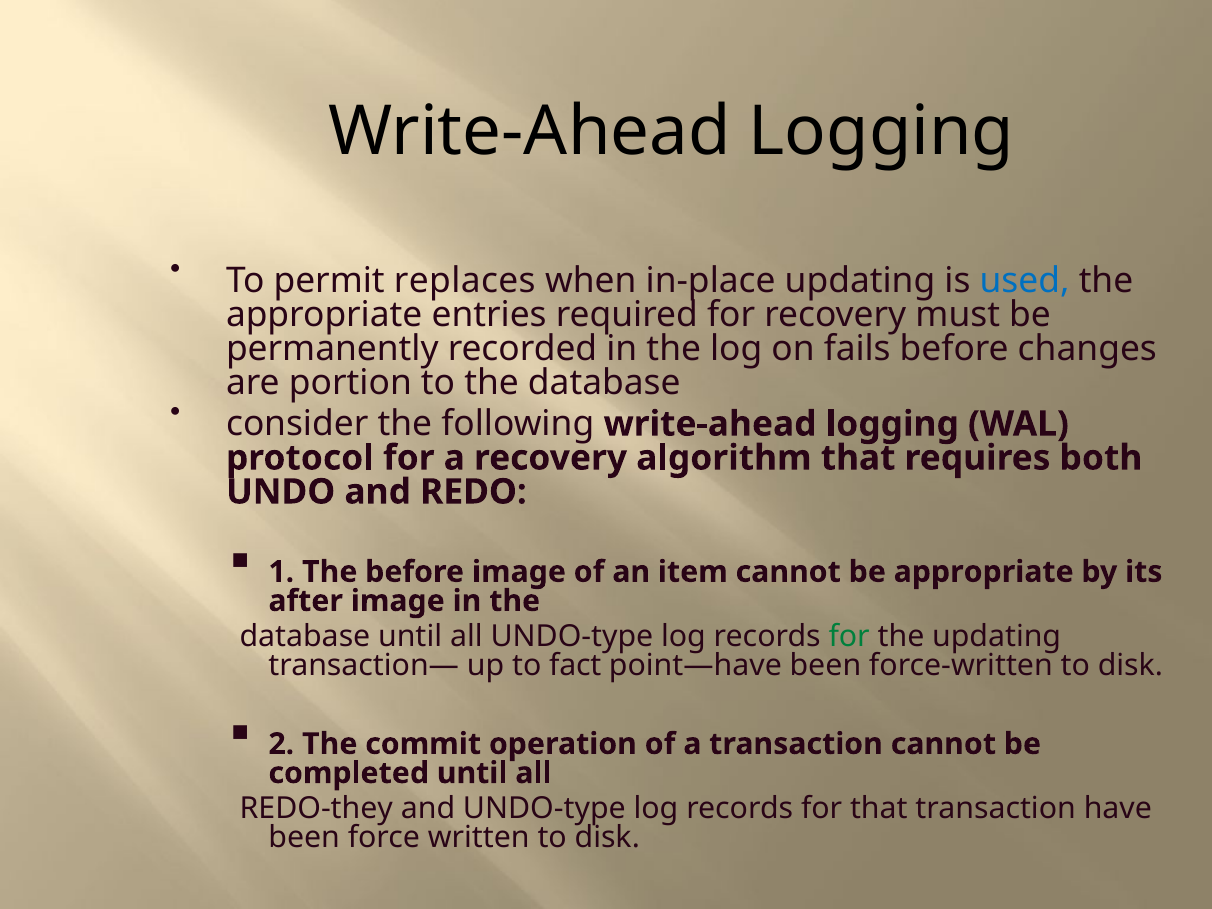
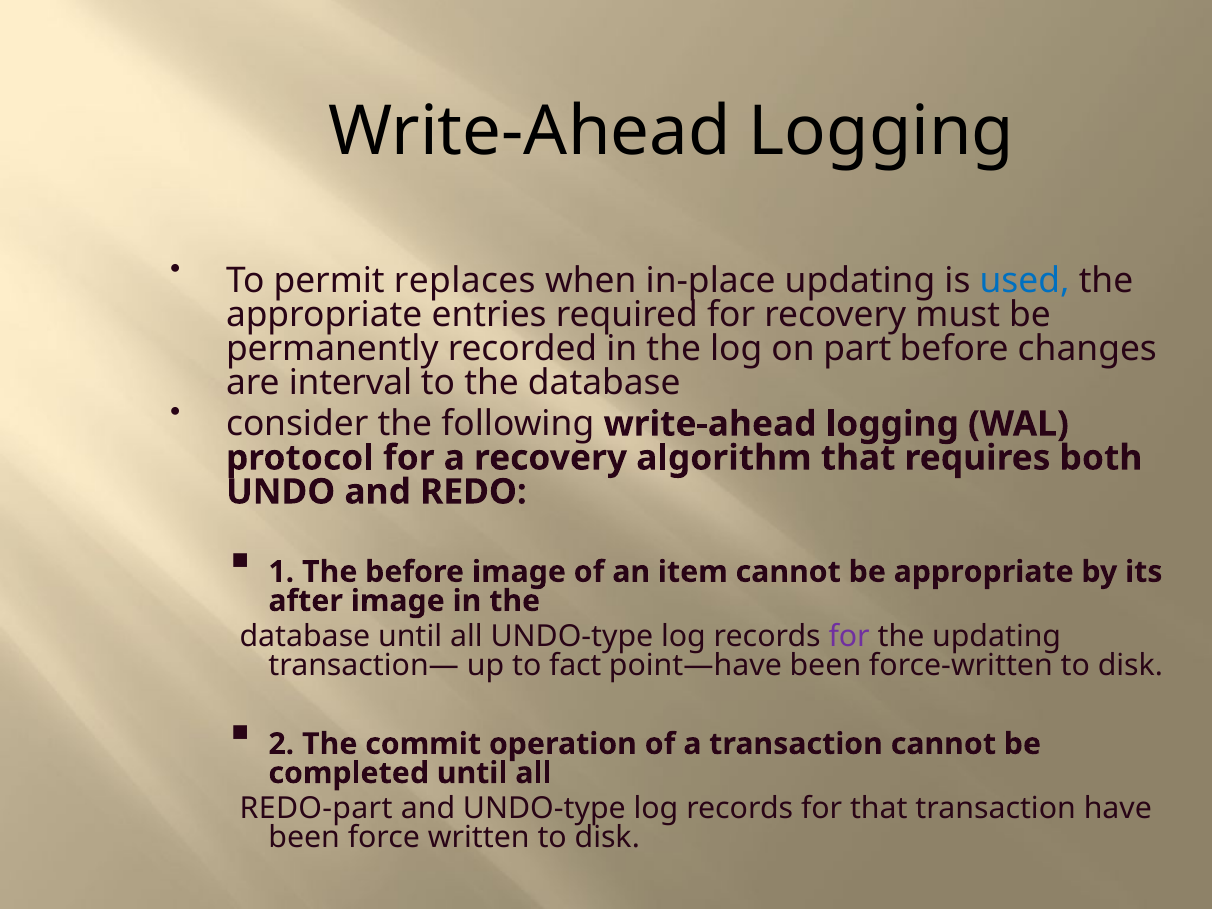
fails: fails -> part
portion: portion -> interval
for at (849, 637) colour: green -> purple
REDO-they: REDO-they -> REDO-part
